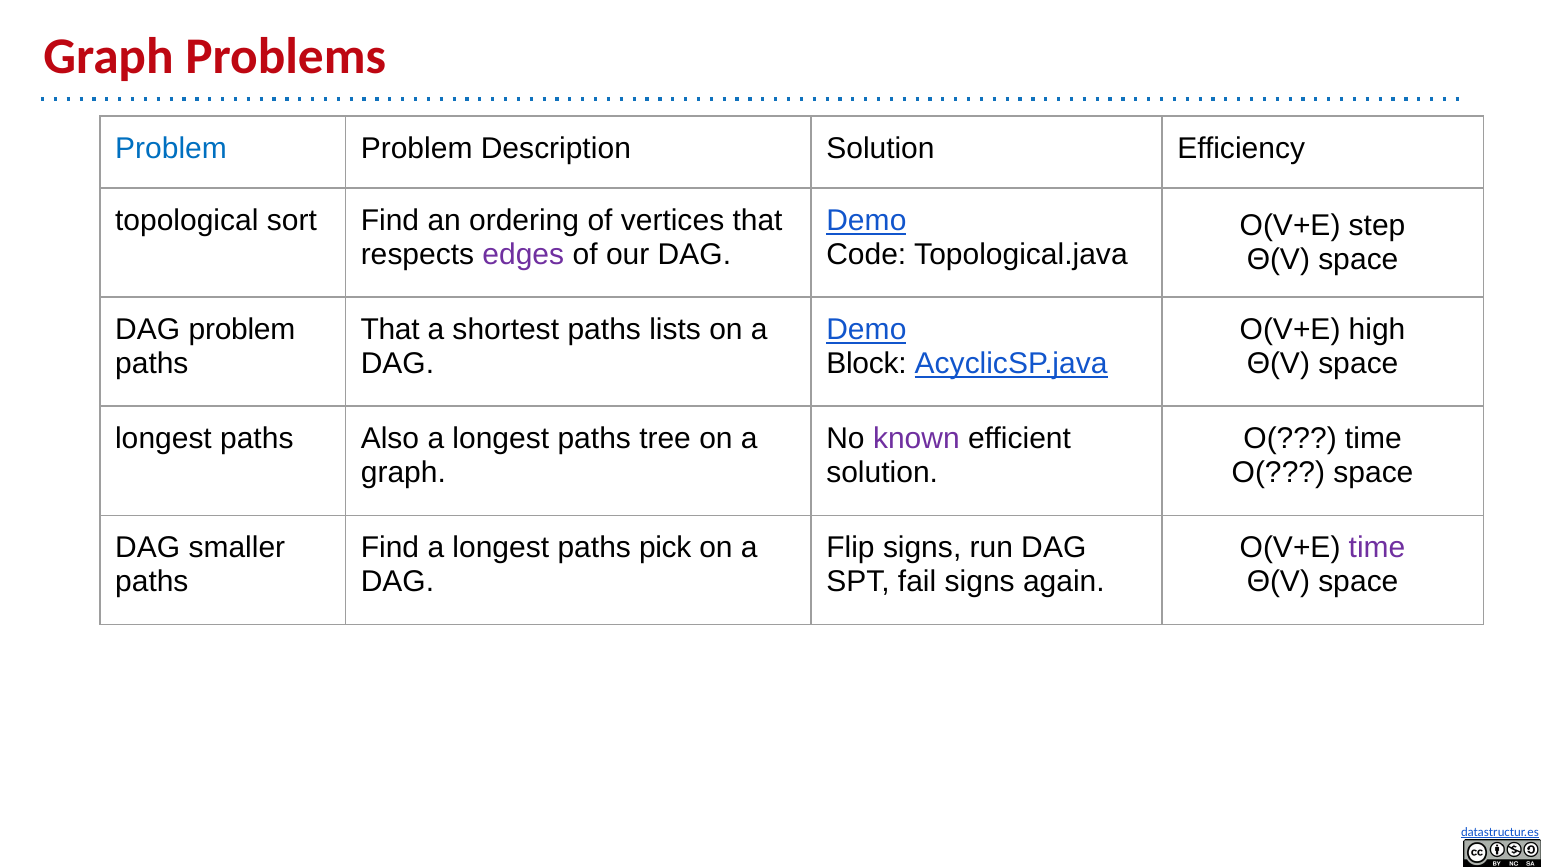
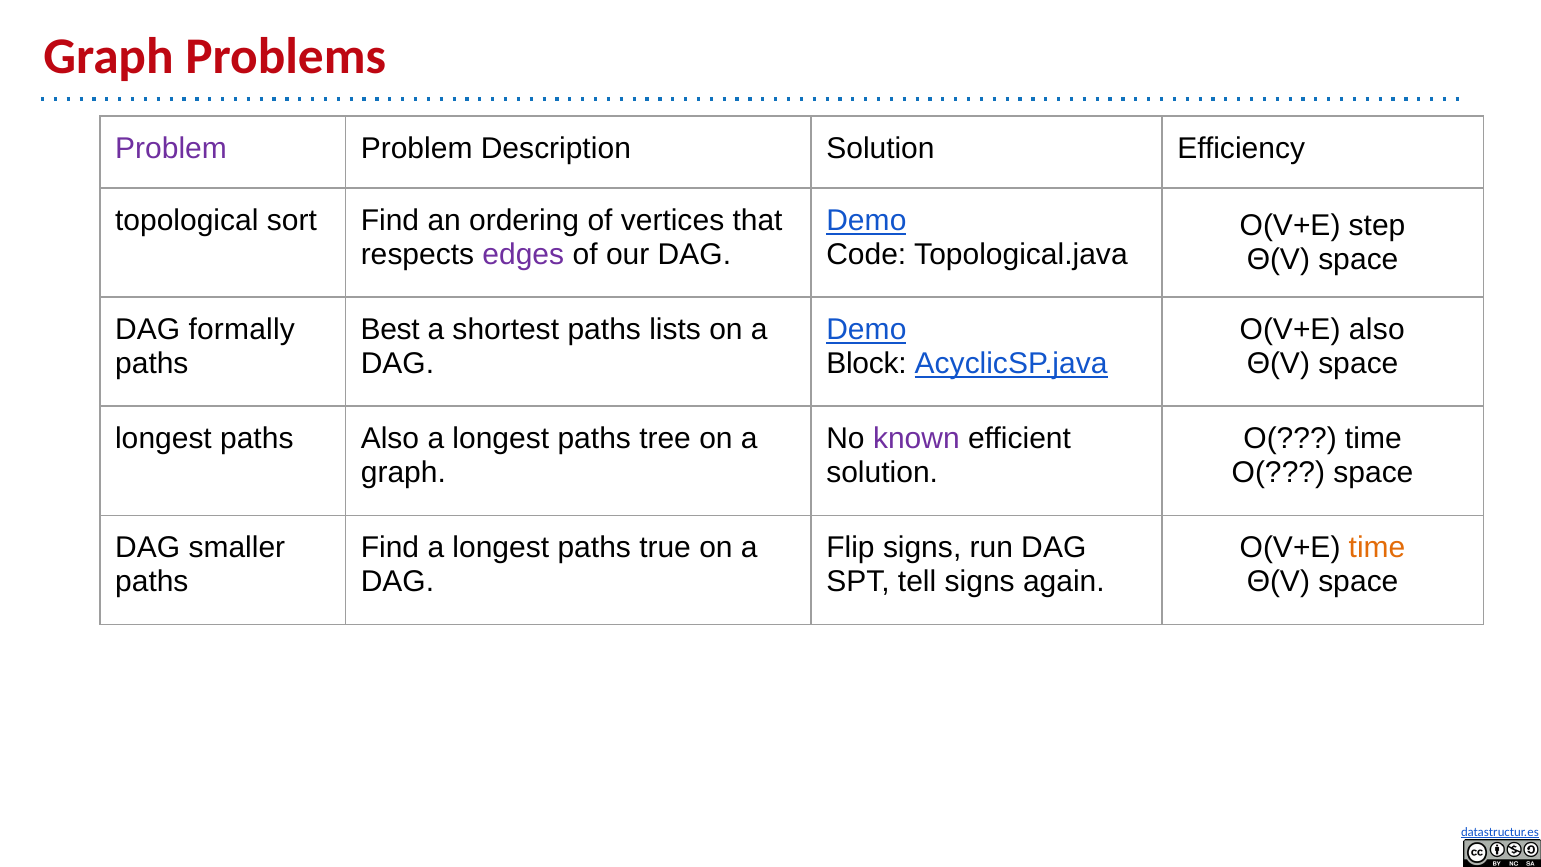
Problem at (171, 149) colour: blue -> purple
DAG problem: problem -> formally
That at (390, 330): That -> Best
O(V+E high: high -> also
pick: pick -> true
time at (1377, 548) colour: purple -> orange
fail: fail -> tell
